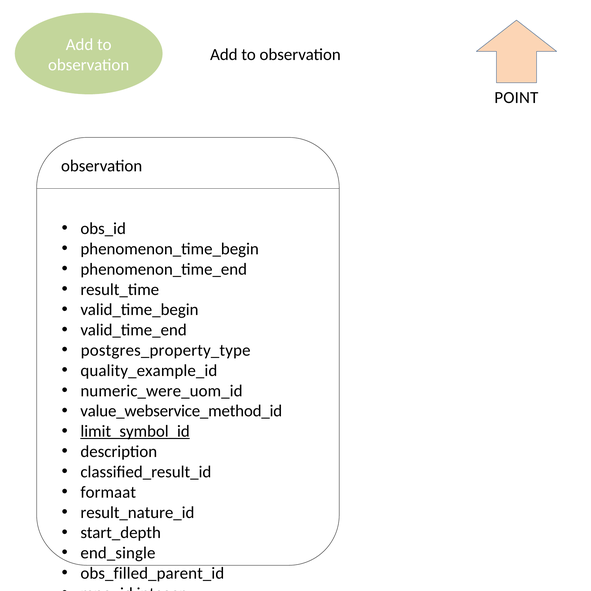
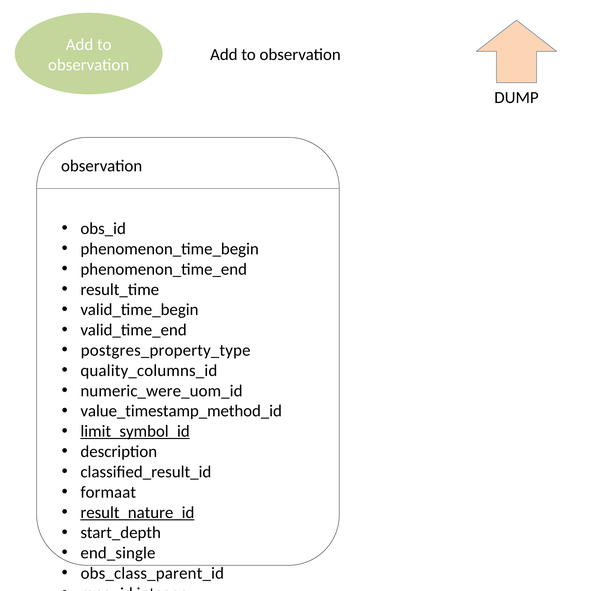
POINT: POINT -> DUMP
quality_example_id: quality_example_id -> quality_columns_id
value_webservice_method_id: value_webservice_method_id -> value_timestamp_method_id
result_nature_id underline: none -> present
obs_filled_parent_id: obs_filled_parent_id -> obs_class_parent_id
